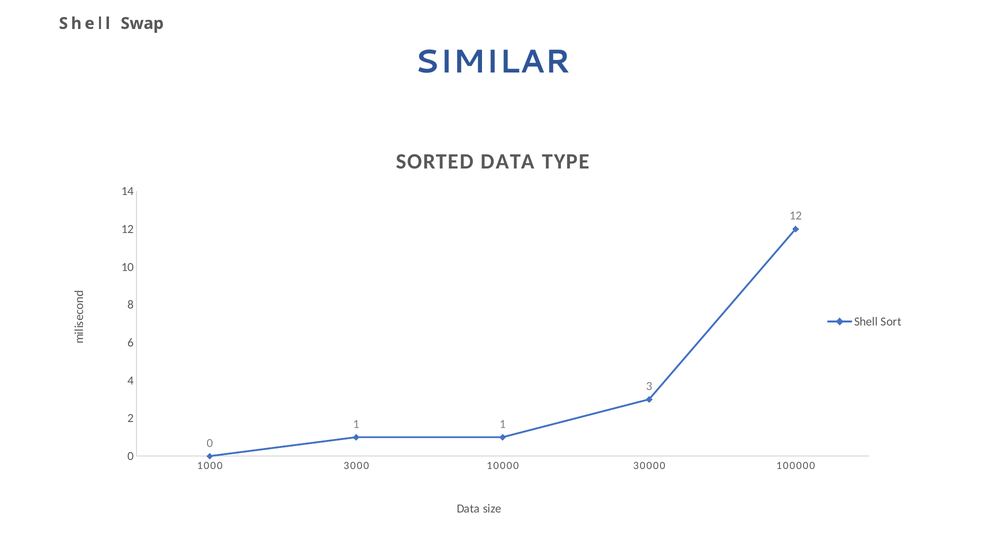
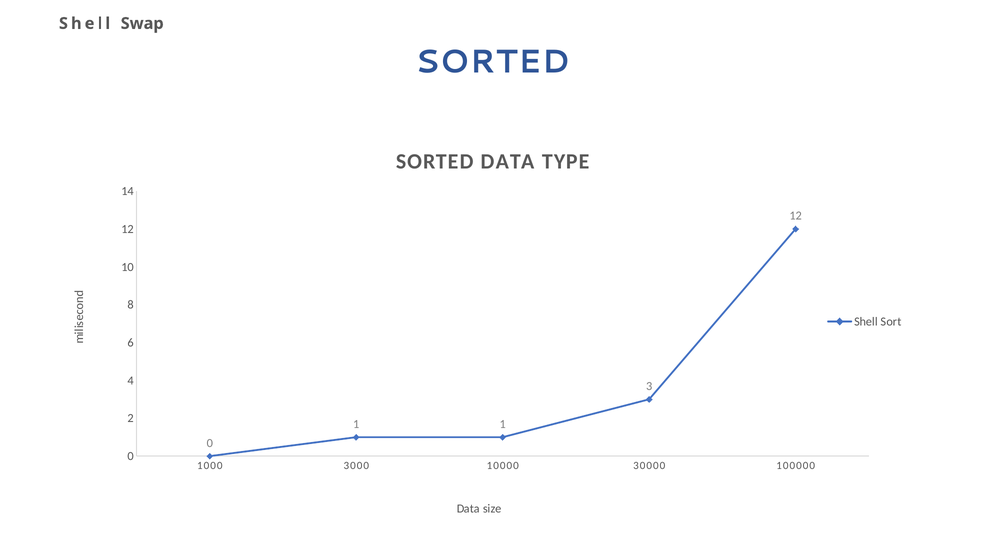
SIMILAR at (493, 62): SIMILAR -> SORTED
